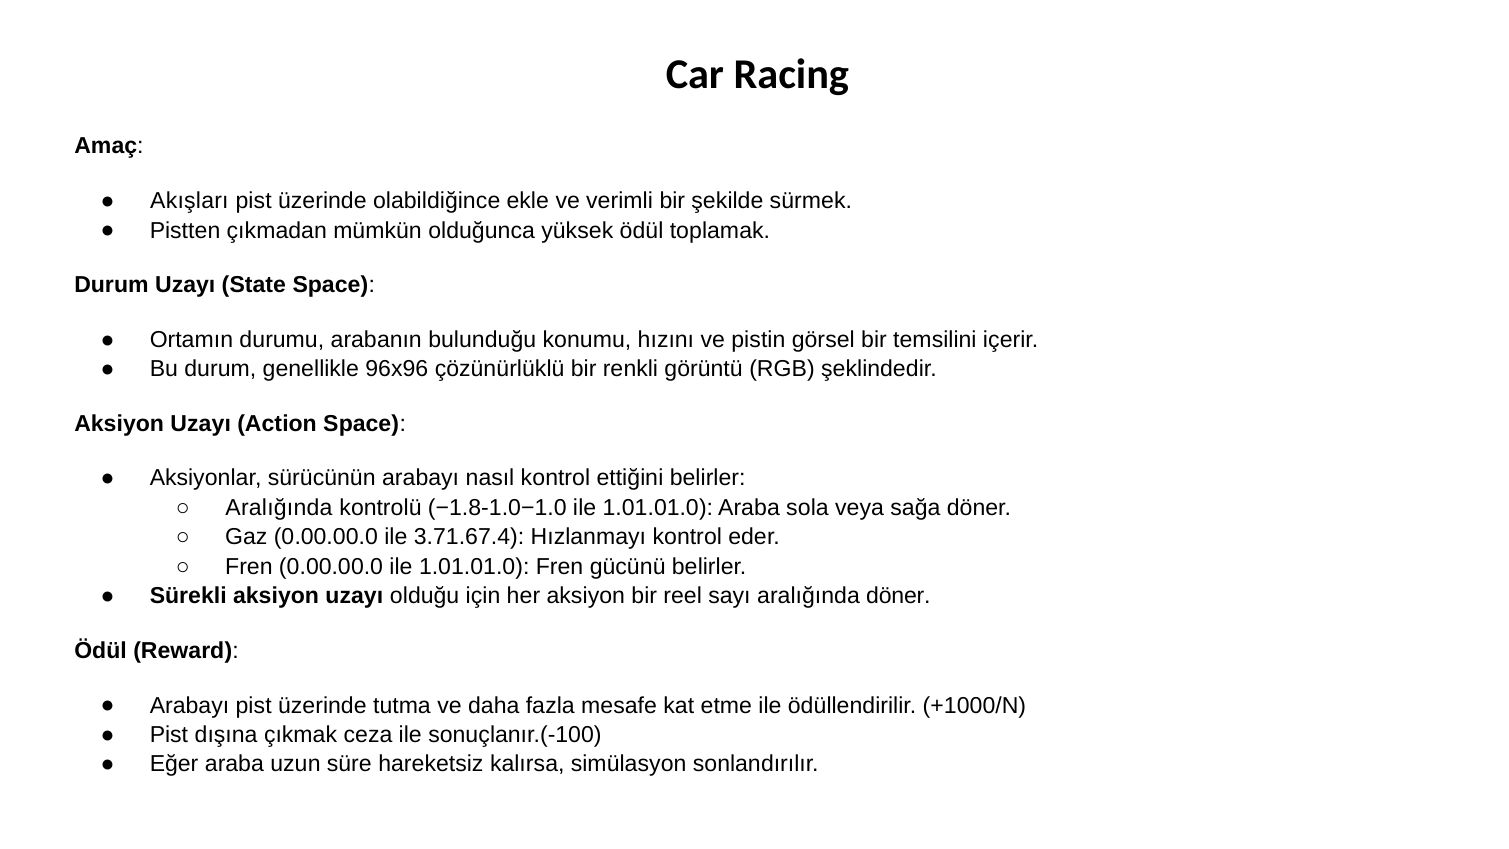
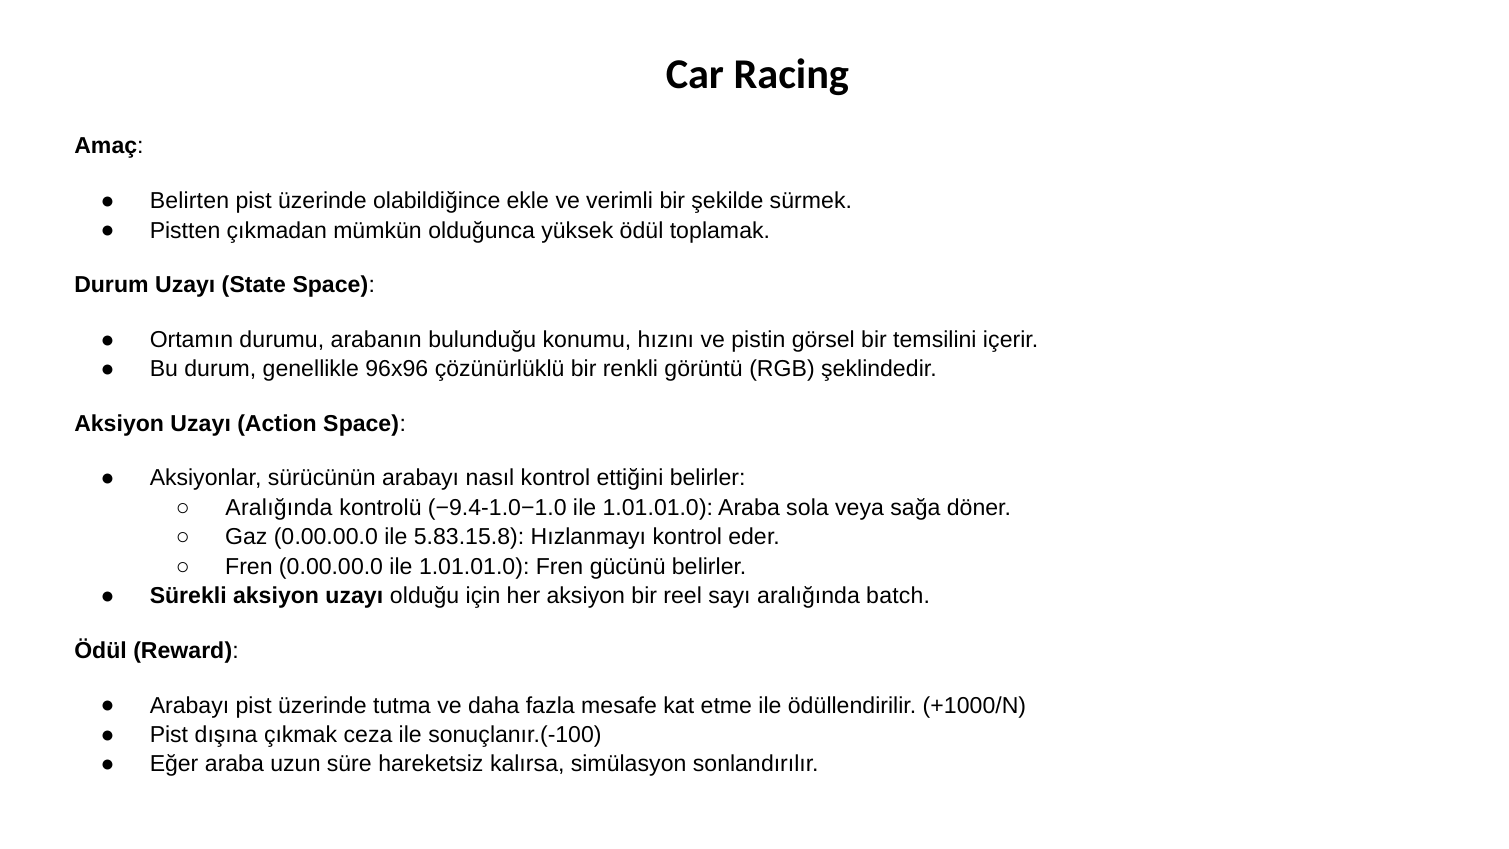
Akışları: Akışları -> Belirten
−1.8-1.0−1.0: −1.8-1.0−1.0 -> −9.4-1.0−1.0
3.71.67.4: 3.71.67.4 -> 5.83.15.8
aralığında döner: döner -> batch
